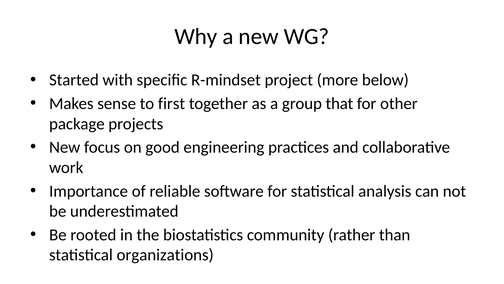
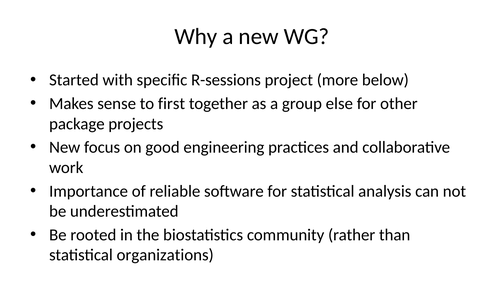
R-mindset: R-mindset -> R-sessions
that: that -> else
